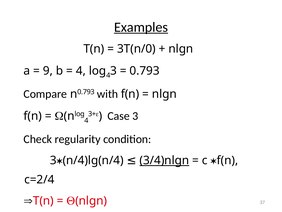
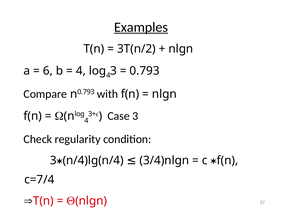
3T(n/0: 3T(n/0 -> 3T(n/2
9: 9 -> 6
3/4)nlgn underline: present -> none
c=2/4: c=2/4 -> c=7/4
